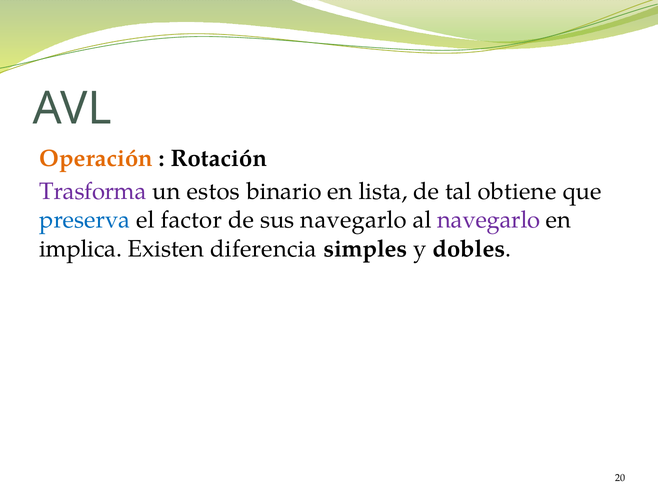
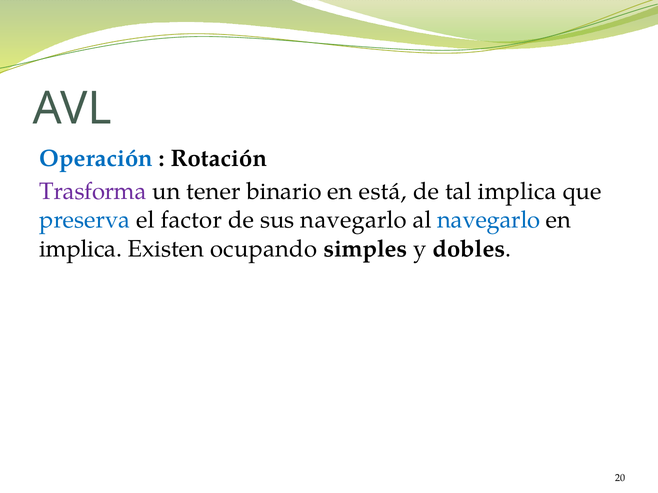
Operación colour: orange -> blue
estos: estos -> tener
lista: lista -> está
tal obtiene: obtiene -> implica
navegarlo at (489, 220) colour: purple -> blue
diferencia: diferencia -> ocupando
